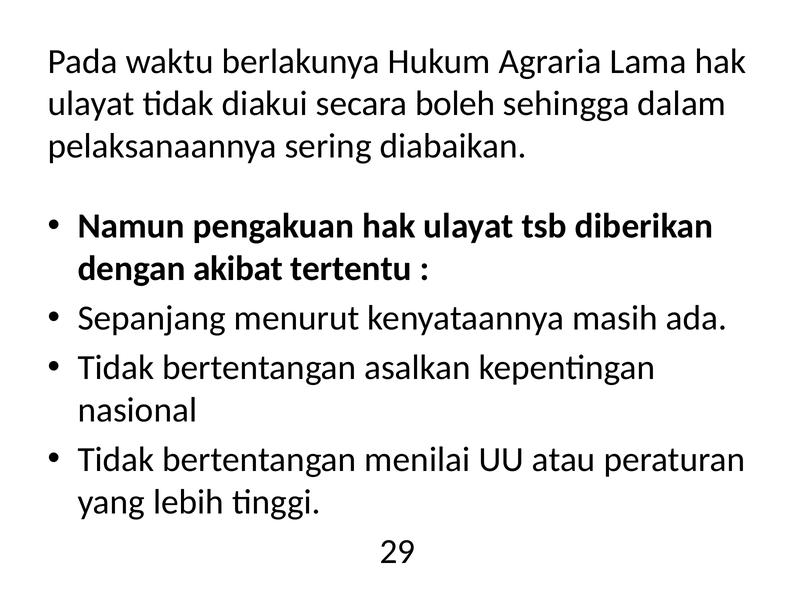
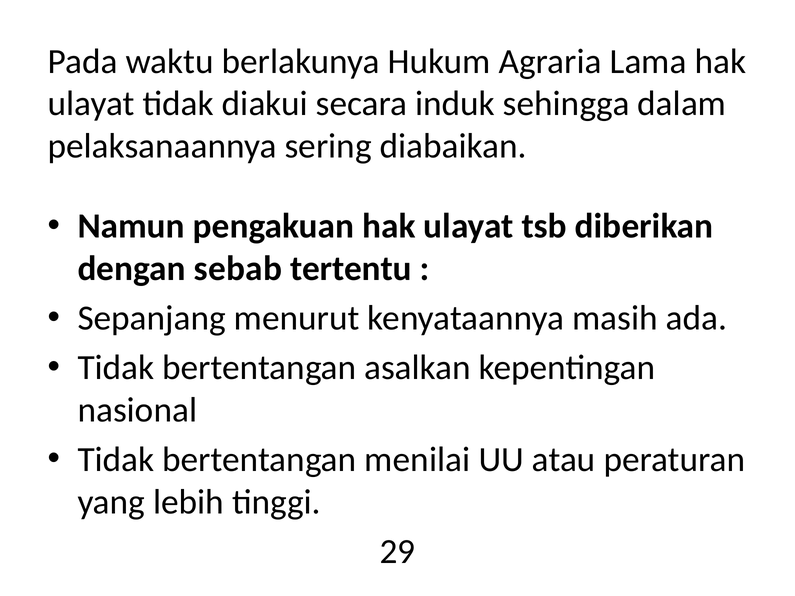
boleh: boleh -> induk
akibat: akibat -> sebab
